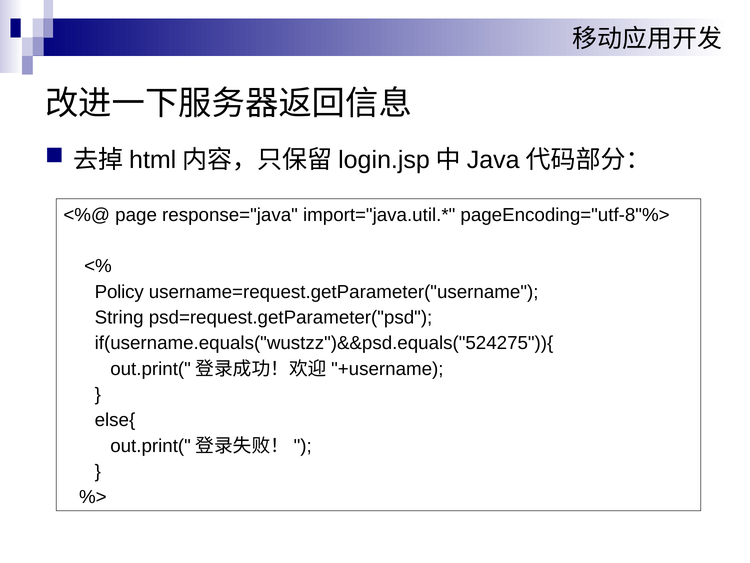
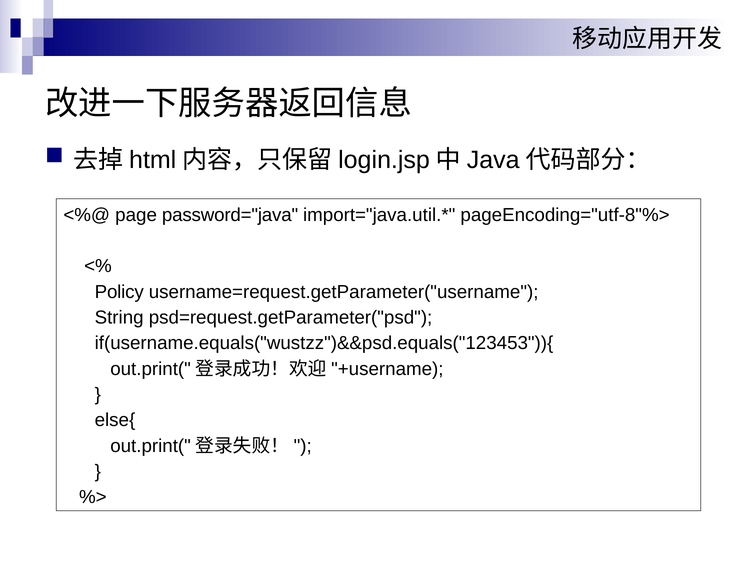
response="java: response="java -> password="java
if(username.equals("wustzz")&&psd.equals("524275")){: if(username.equals("wustzz")&&psd.equals("524275")){ -> if(username.equals("wustzz")&&psd.equals("123453")){
